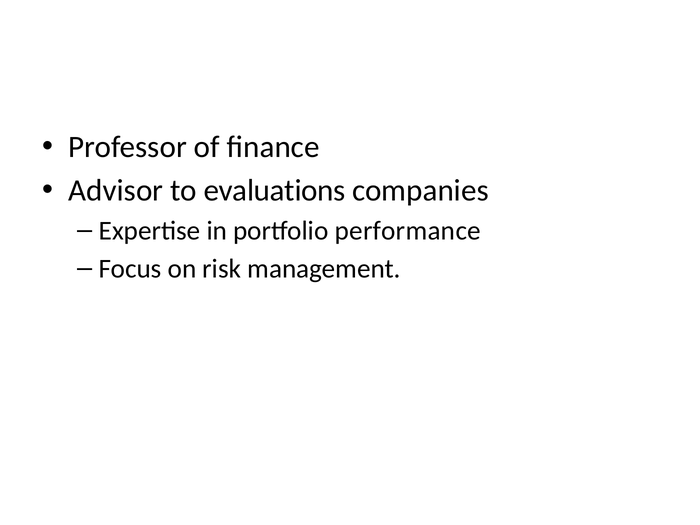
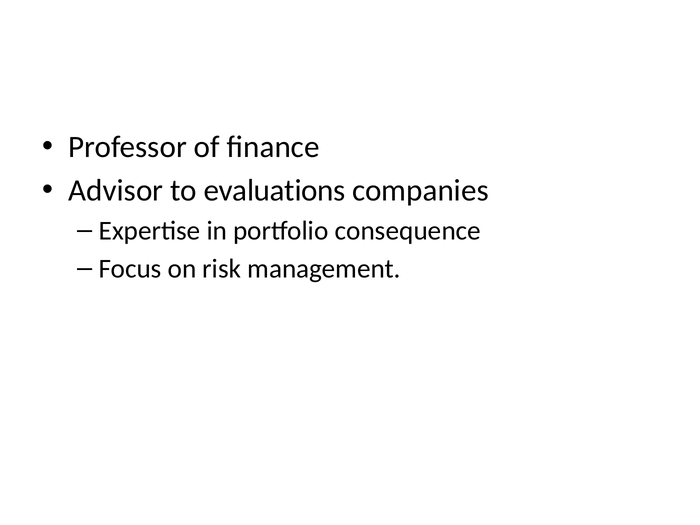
performance: performance -> consequence
